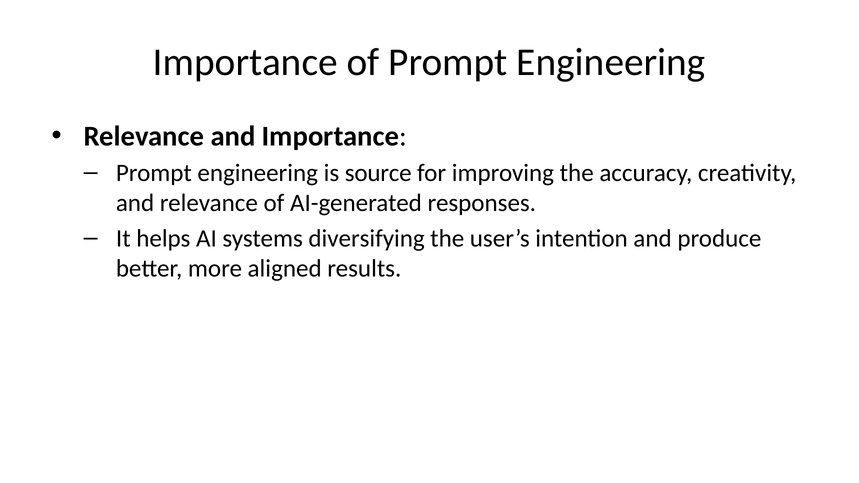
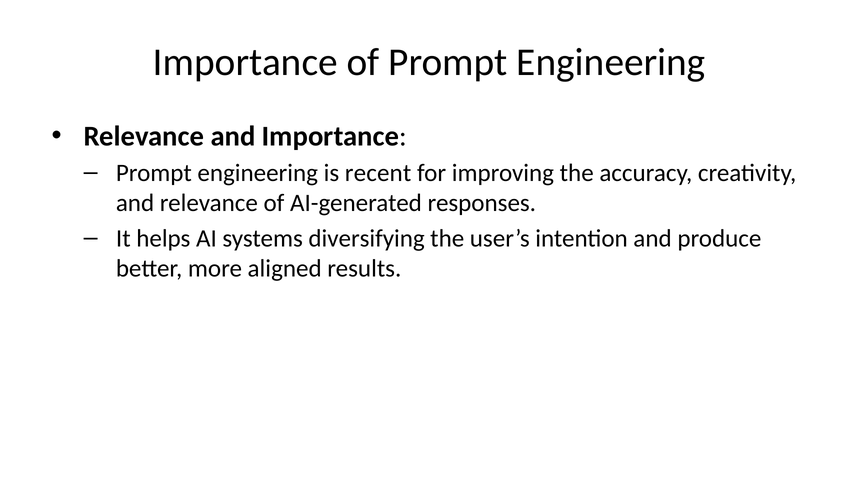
source: source -> recent
